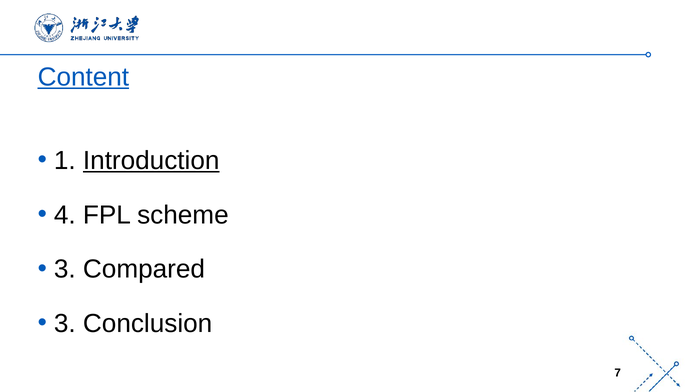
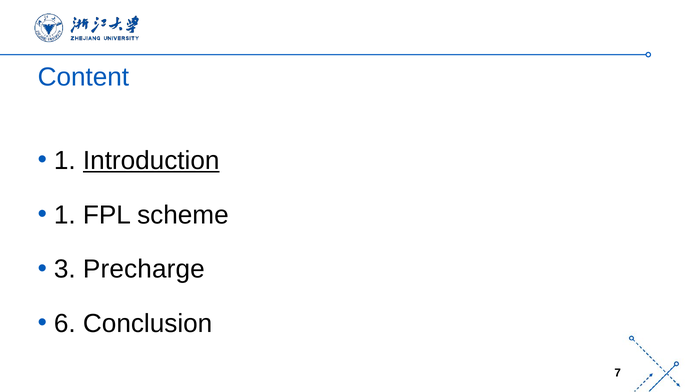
Content underline: present -> none
4 at (65, 215): 4 -> 1
Compared: Compared -> Precharge
3 at (65, 324): 3 -> 6
